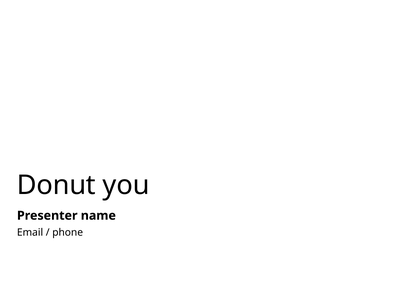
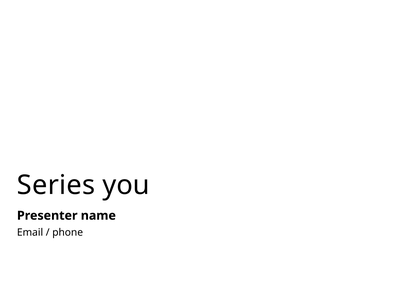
Donut: Donut -> Series
